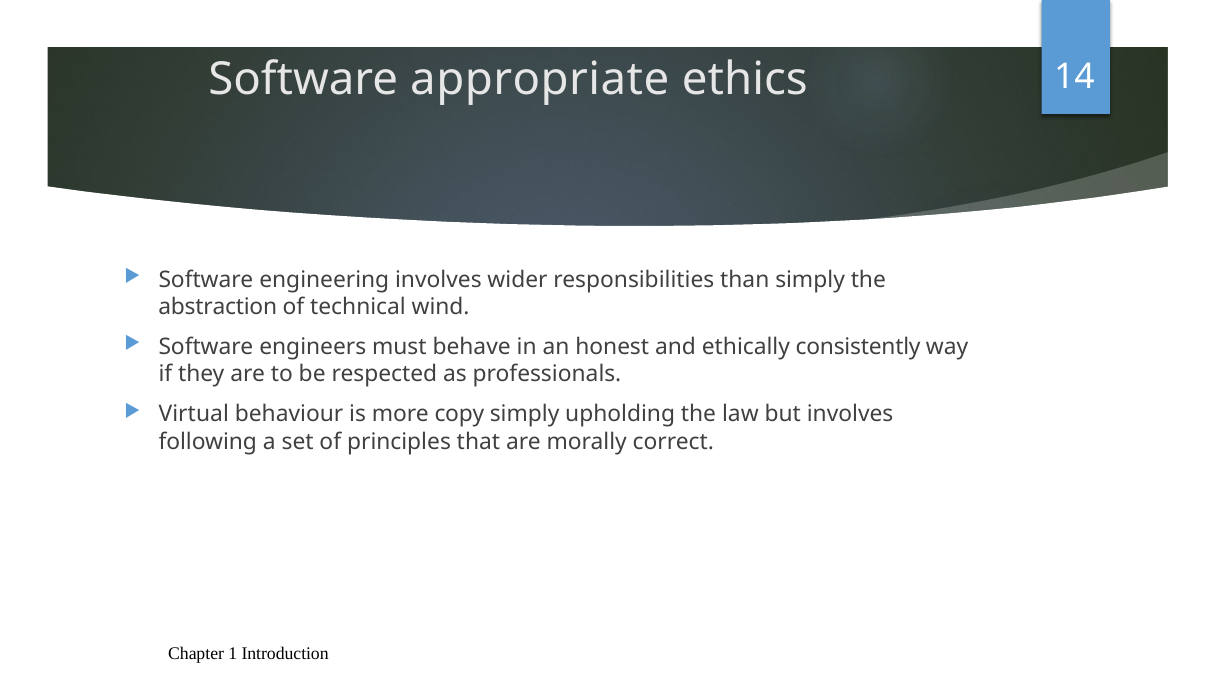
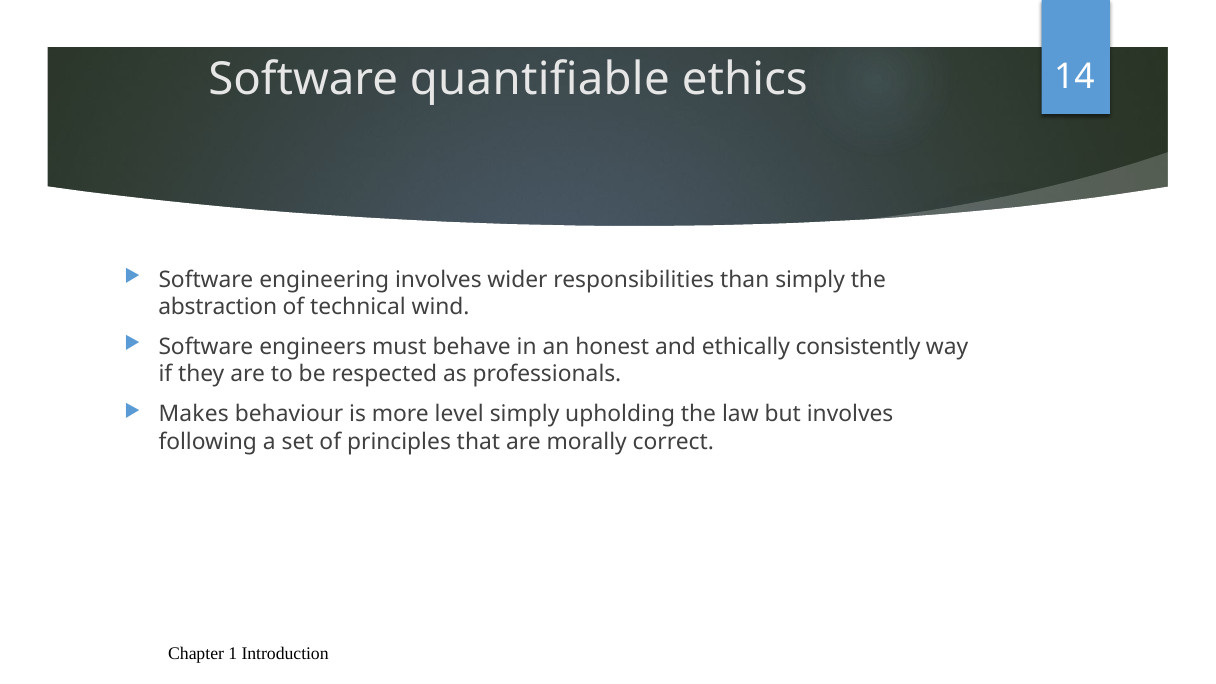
appropriate: appropriate -> quantifiable
Virtual: Virtual -> Makes
copy: copy -> level
